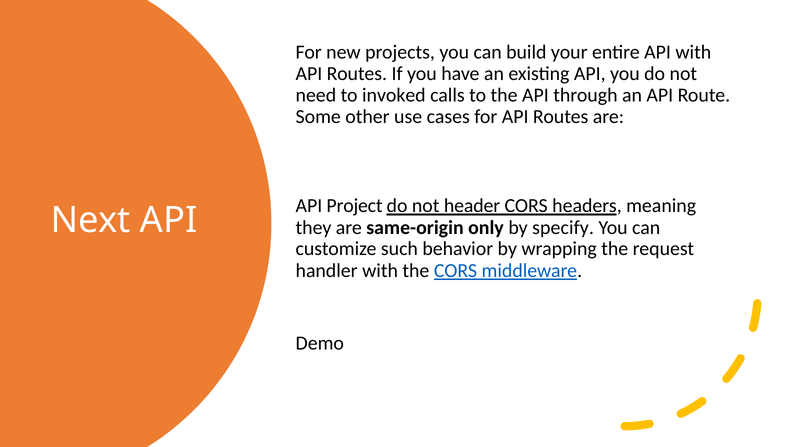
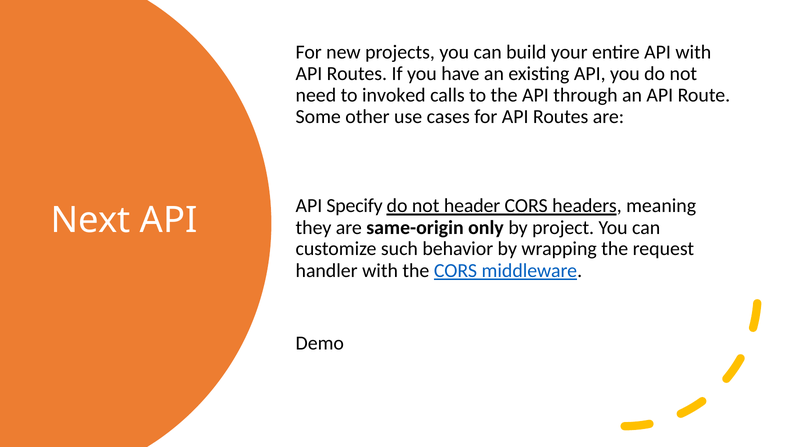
Project: Project -> Specify
specify: specify -> project
